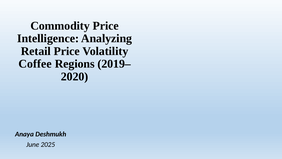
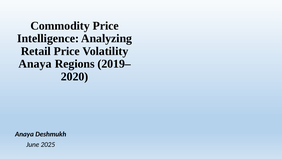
Coffee at (35, 64): Coffee -> Anaya
